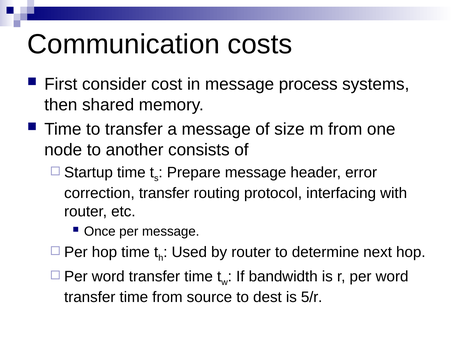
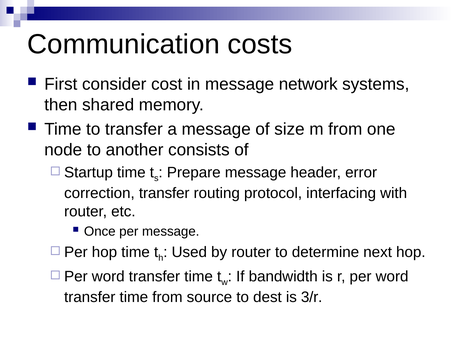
process: process -> network
5/r: 5/r -> 3/r
